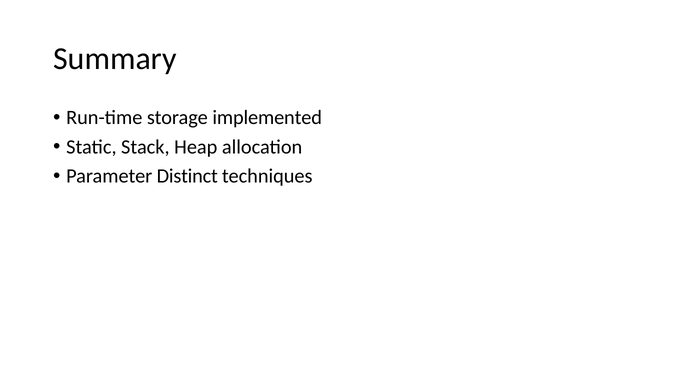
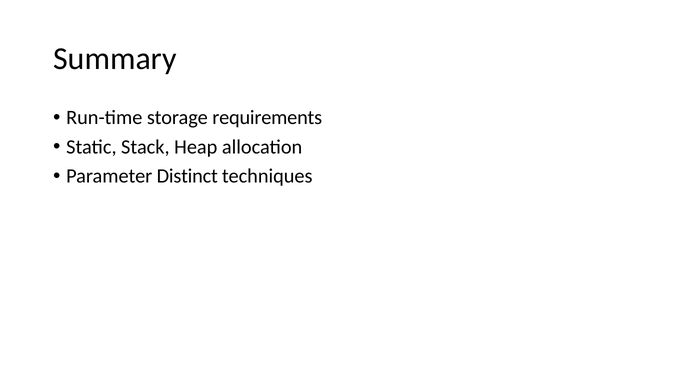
implemented: implemented -> requirements
